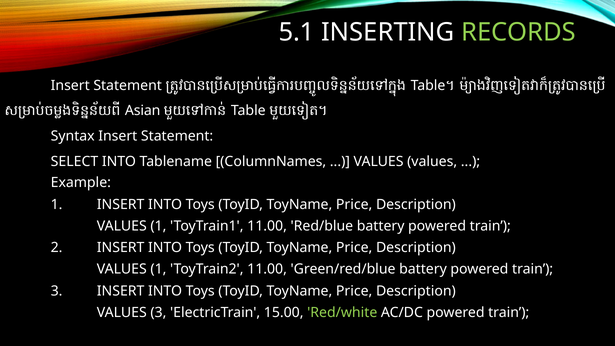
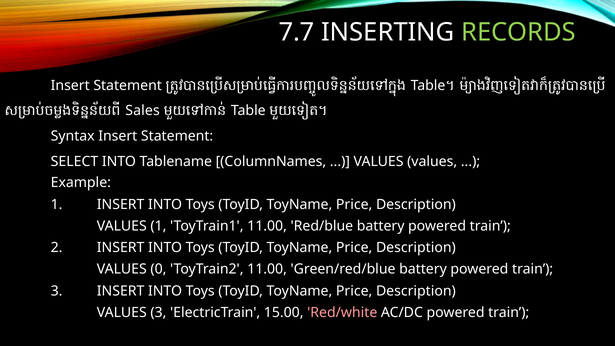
5.1: 5.1 -> 7.7
Asian: Asian -> Sales
1 at (158, 269): 1 -> 0
Red/white colour: light green -> pink
